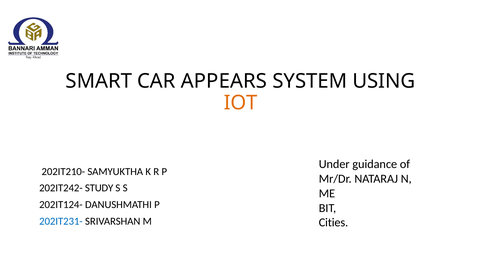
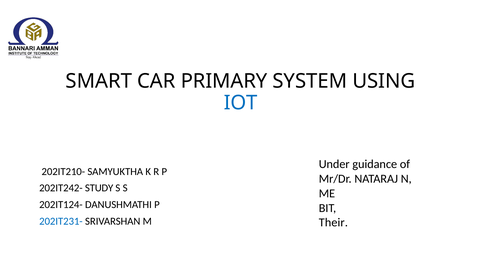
APPEARS: APPEARS -> PRIMARY
IOT colour: orange -> blue
Cities: Cities -> Their
